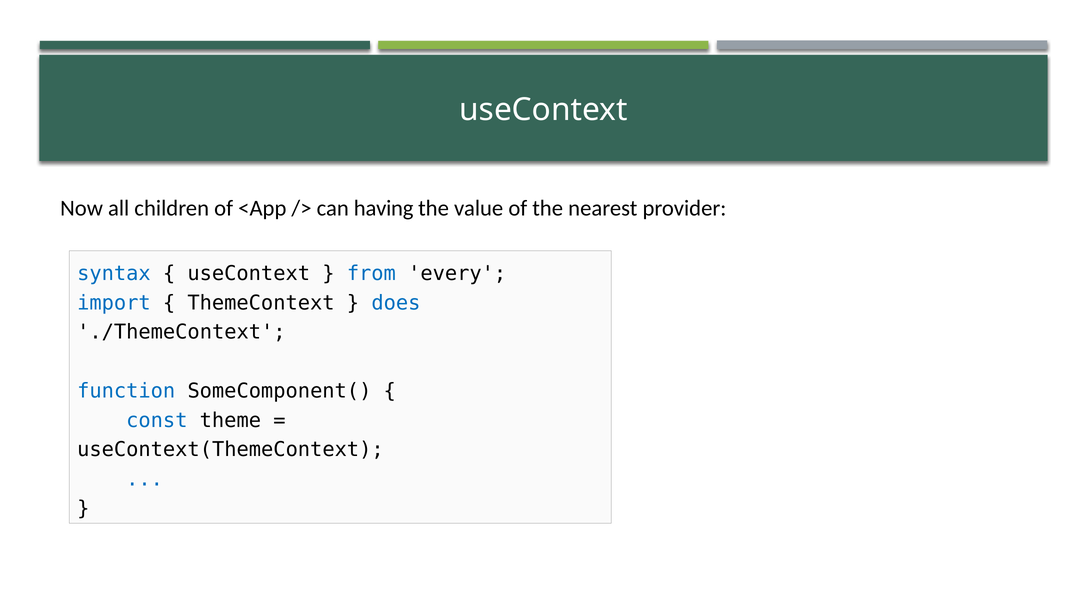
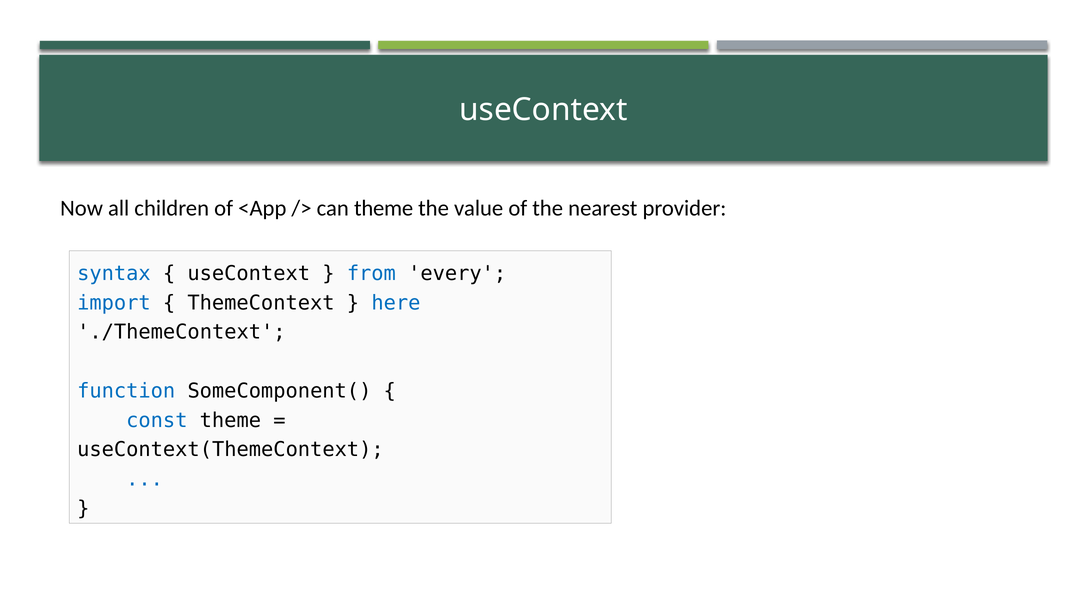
can having: having -> theme
does: does -> here
